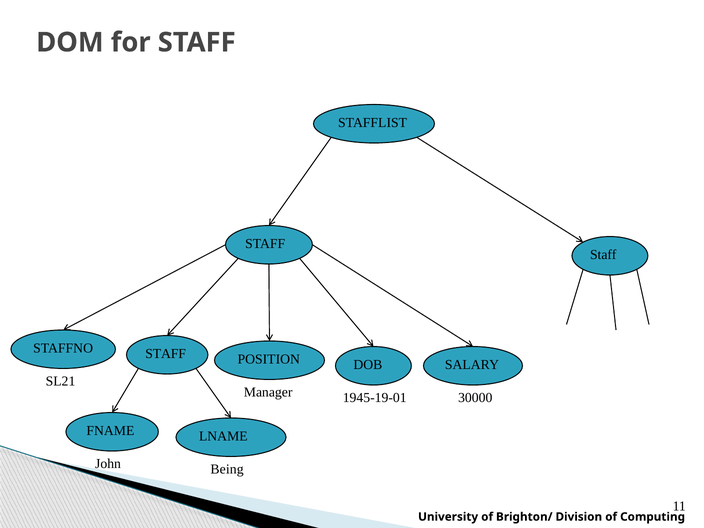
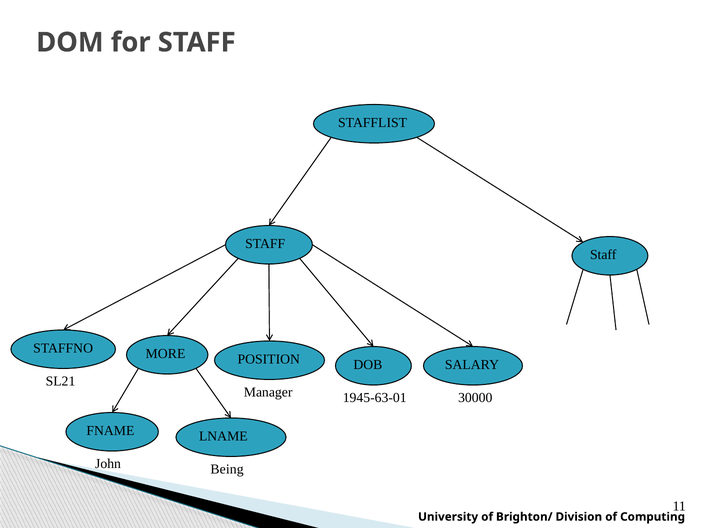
STAFFNO STAFF: STAFF -> MORE
1945-19-01: 1945-19-01 -> 1945-63-01
